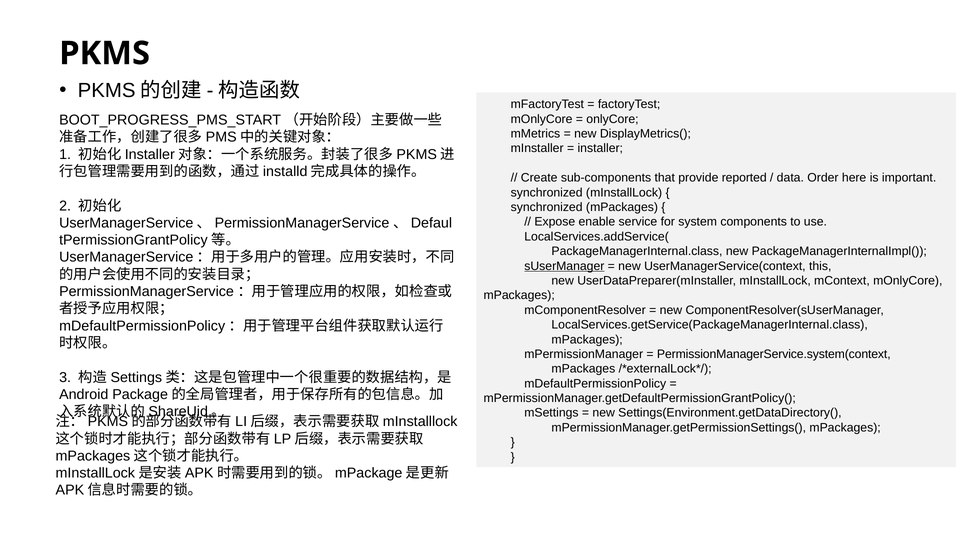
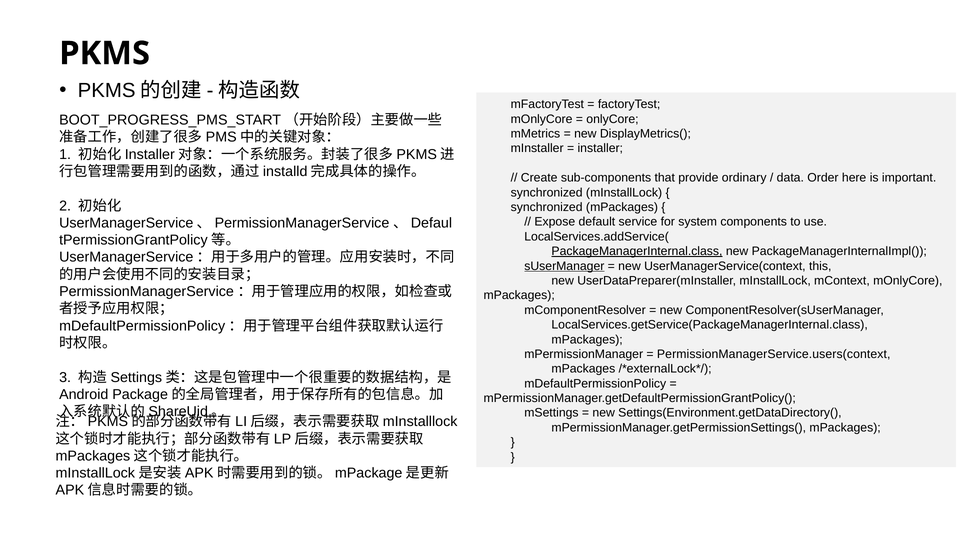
reported: reported -> ordinary
enable: enable -> default
PackageManagerInternal.class underline: none -> present
PermissionManagerService.system(context: PermissionManagerService.system(context -> PermissionManagerService.users(context
